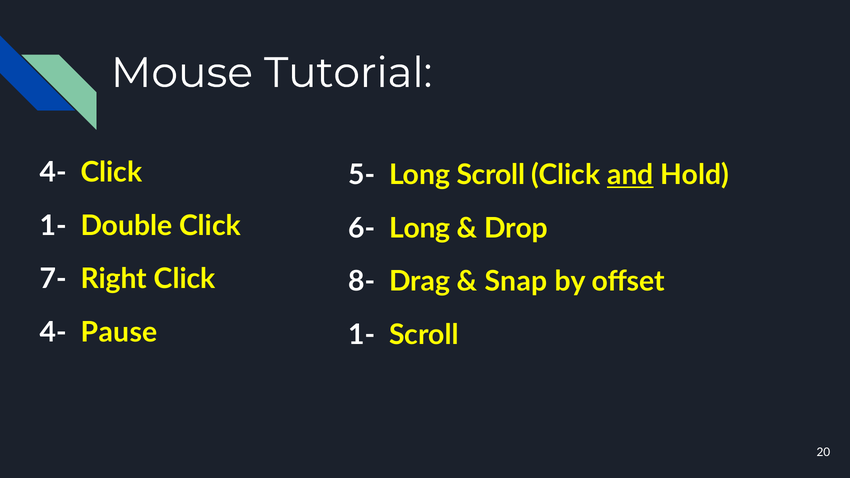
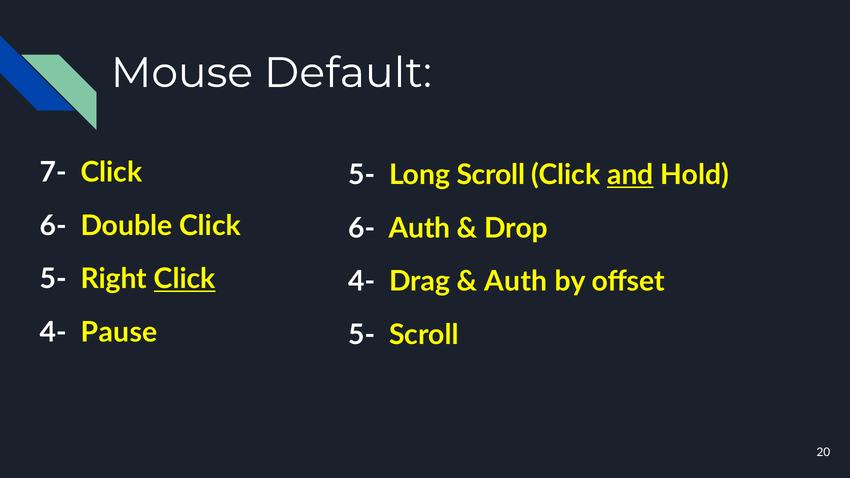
Tutorial: Tutorial -> Default
4- at (53, 173): 4- -> 7-
1- at (53, 226): 1- -> 6-
6- Long: Long -> Auth
7- at (53, 279): 7- -> 5-
Click at (185, 279) underline: none -> present
8- at (362, 282): 8- -> 4-
Snap at (516, 282): Snap -> Auth
1- at (362, 335): 1- -> 5-
